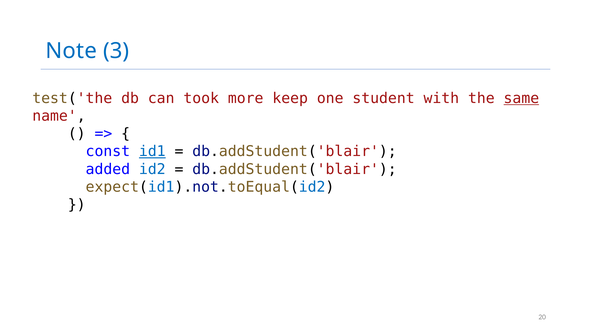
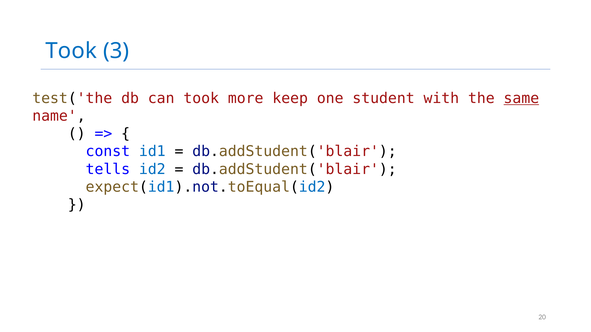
Note at (71, 51): Note -> Took
id1 underline: present -> none
added: added -> tells
